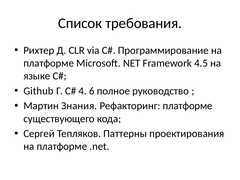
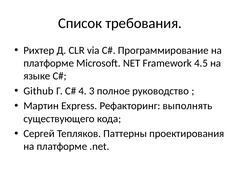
6: 6 -> 3
Знания: Знания -> Express
Рефакторинг платформе: платформе -> выполнять
